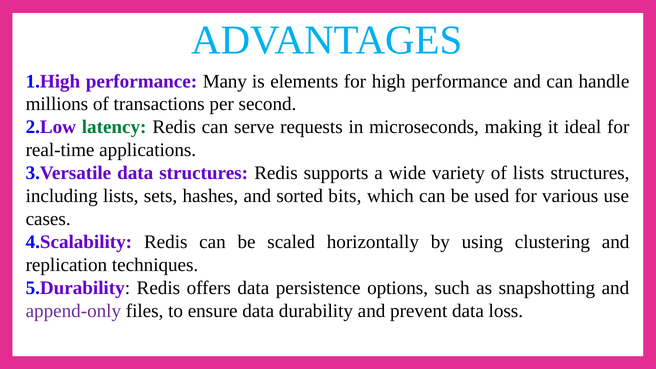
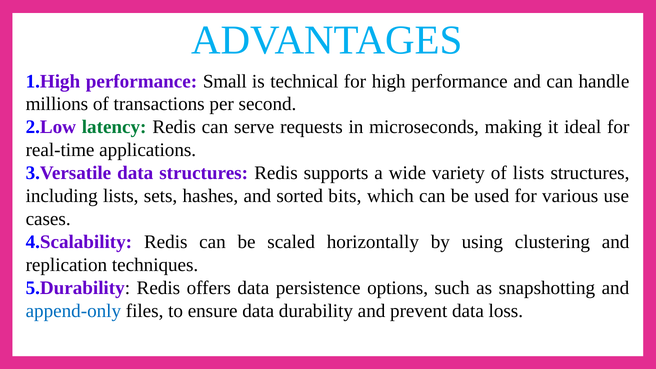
Many: Many -> Small
elements: elements -> technical
append-only colour: purple -> blue
